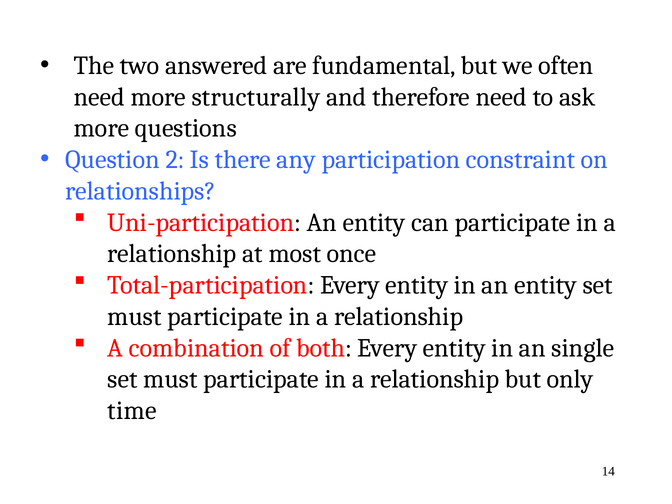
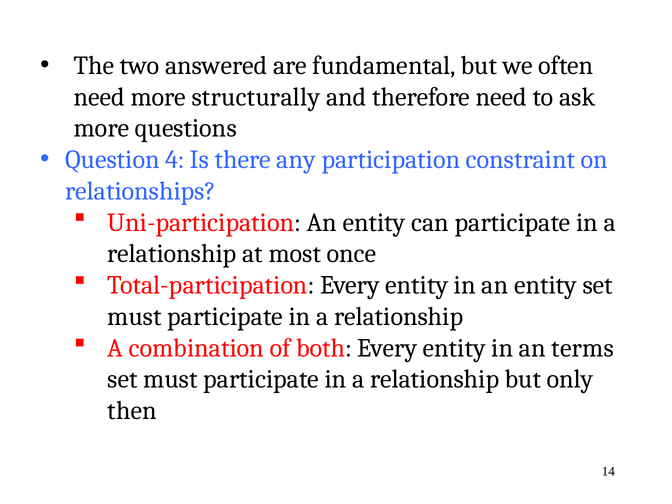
2: 2 -> 4
single: single -> terms
time: time -> then
